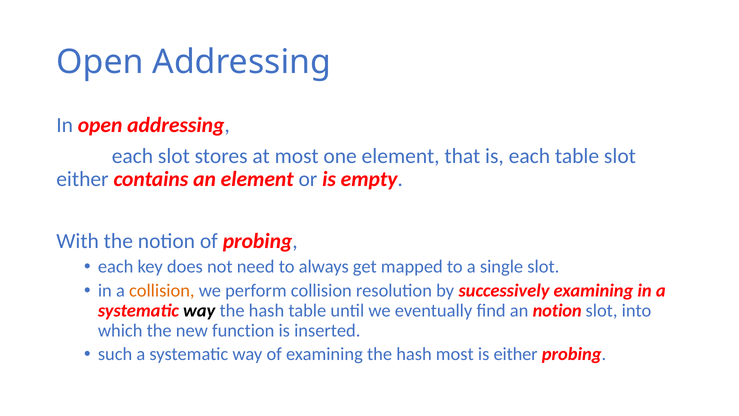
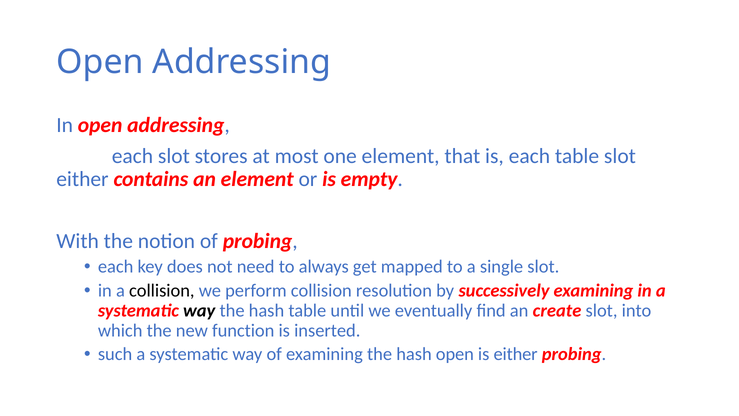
collision at (162, 290) colour: orange -> black
an notion: notion -> create
hash most: most -> open
